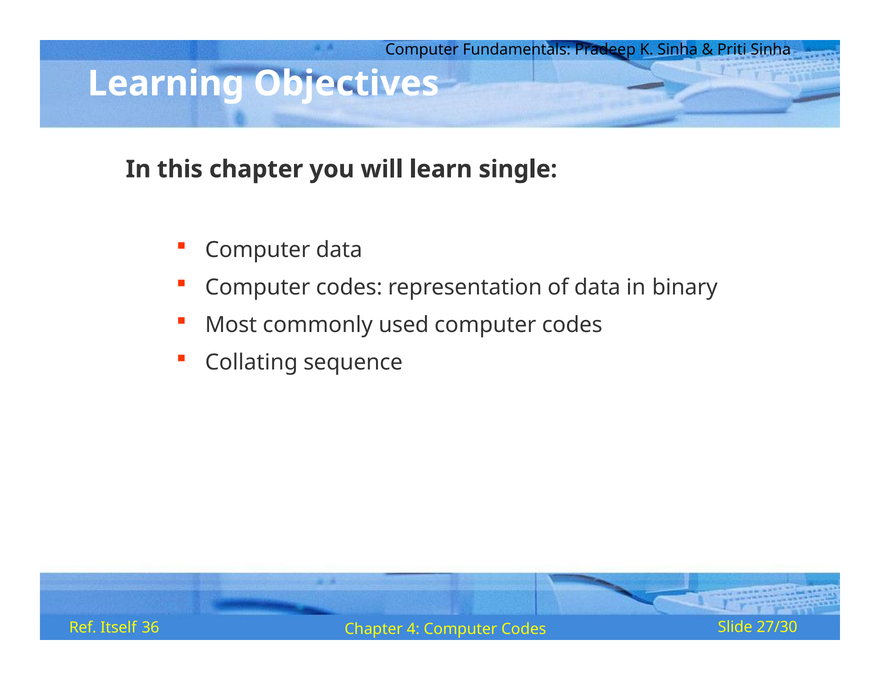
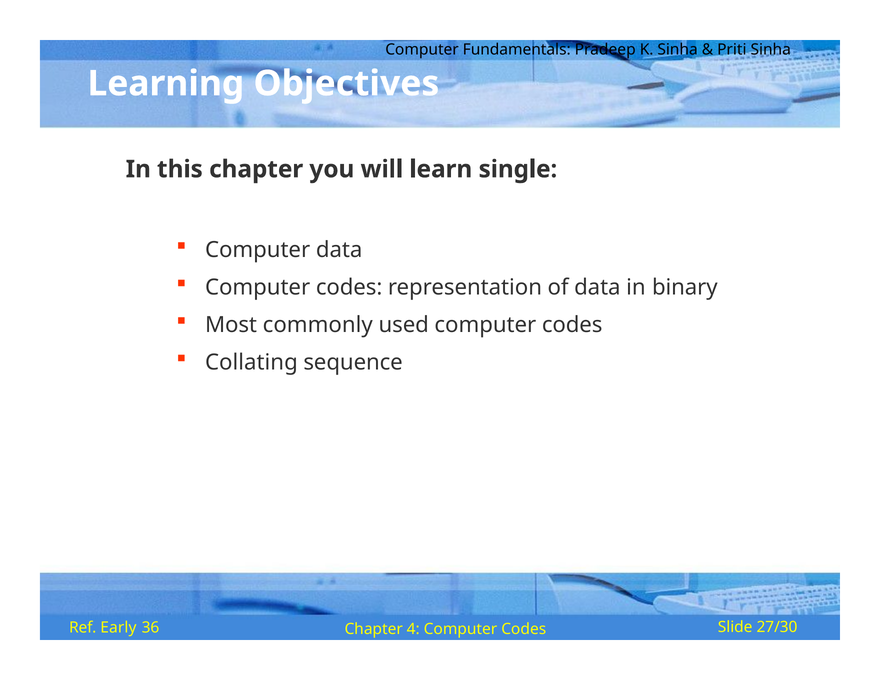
Itself: Itself -> Early
